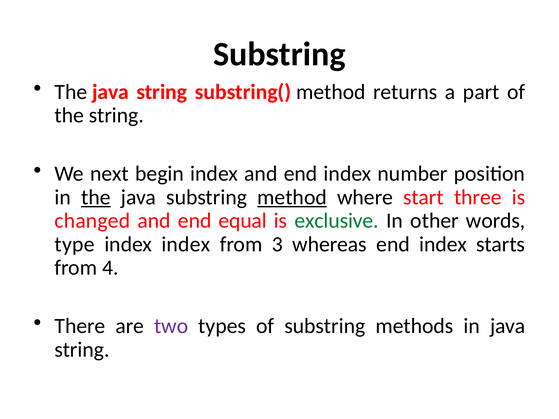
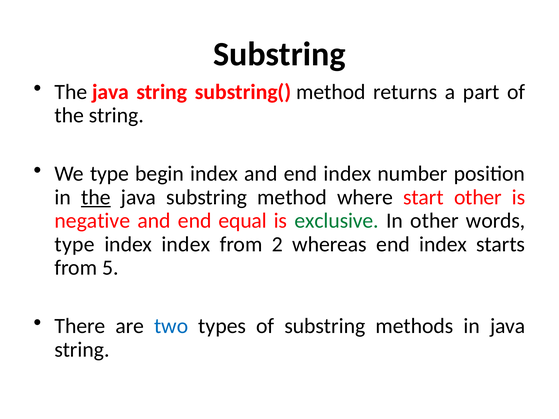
We next: next -> type
method at (292, 197) underline: present -> none
start three: three -> other
changed: changed -> negative
3: 3 -> 2
4: 4 -> 5
two colour: purple -> blue
